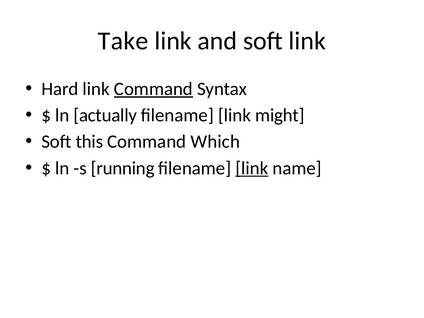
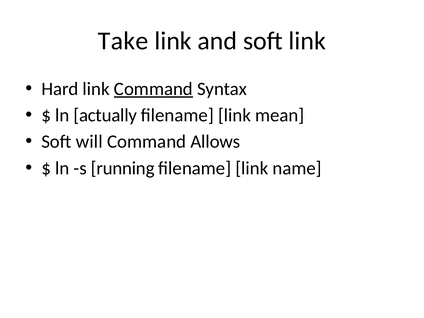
might: might -> mean
this: this -> will
Which: Which -> Allows
link at (252, 168) underline: present -> none
